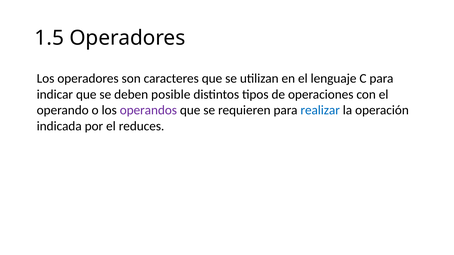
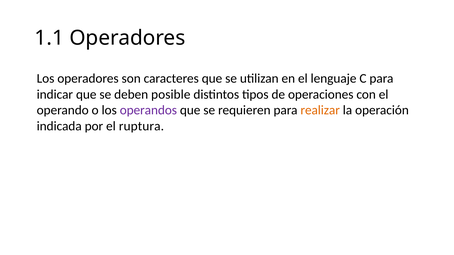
1.5: 1.5 -> 1.1
realizar colour: blue -> orange
reduces: reduces -> ruptura
